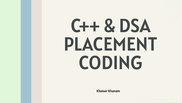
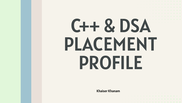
CODING: CODING -> PROFILE
